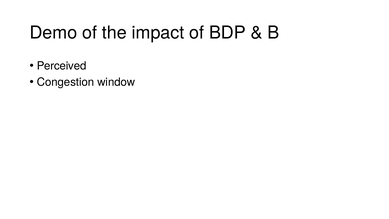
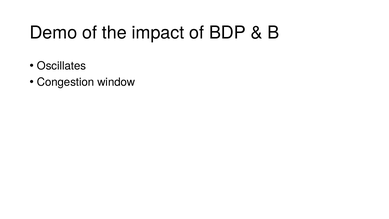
Perceived: Perceived -> Oscillates
